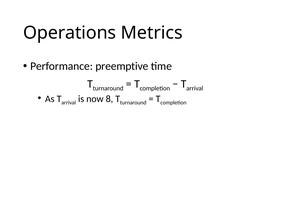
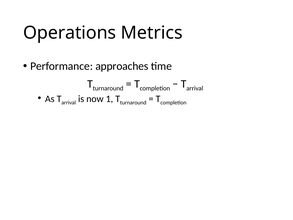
preemptive: preemptive -> approaches
8: 8 -> 1
